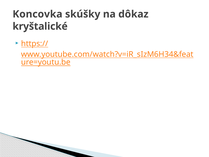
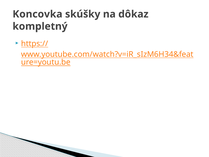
kryštalické: kryštalické -> kompletný
